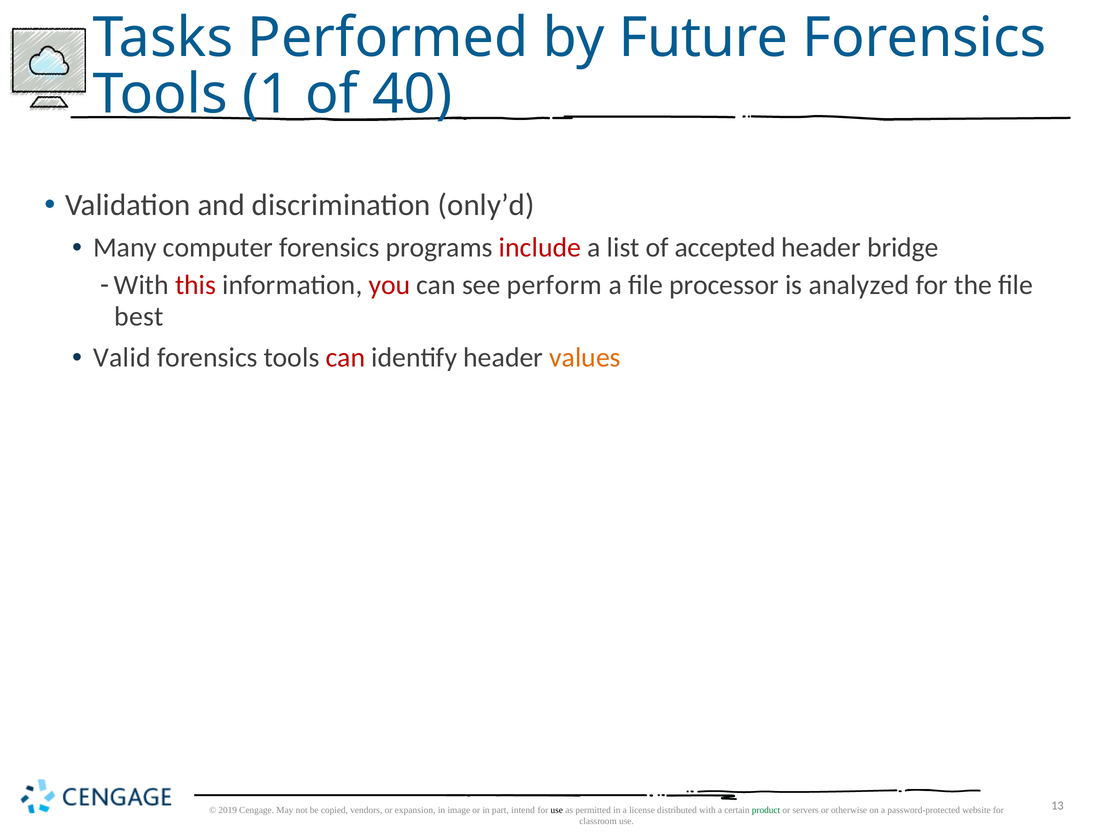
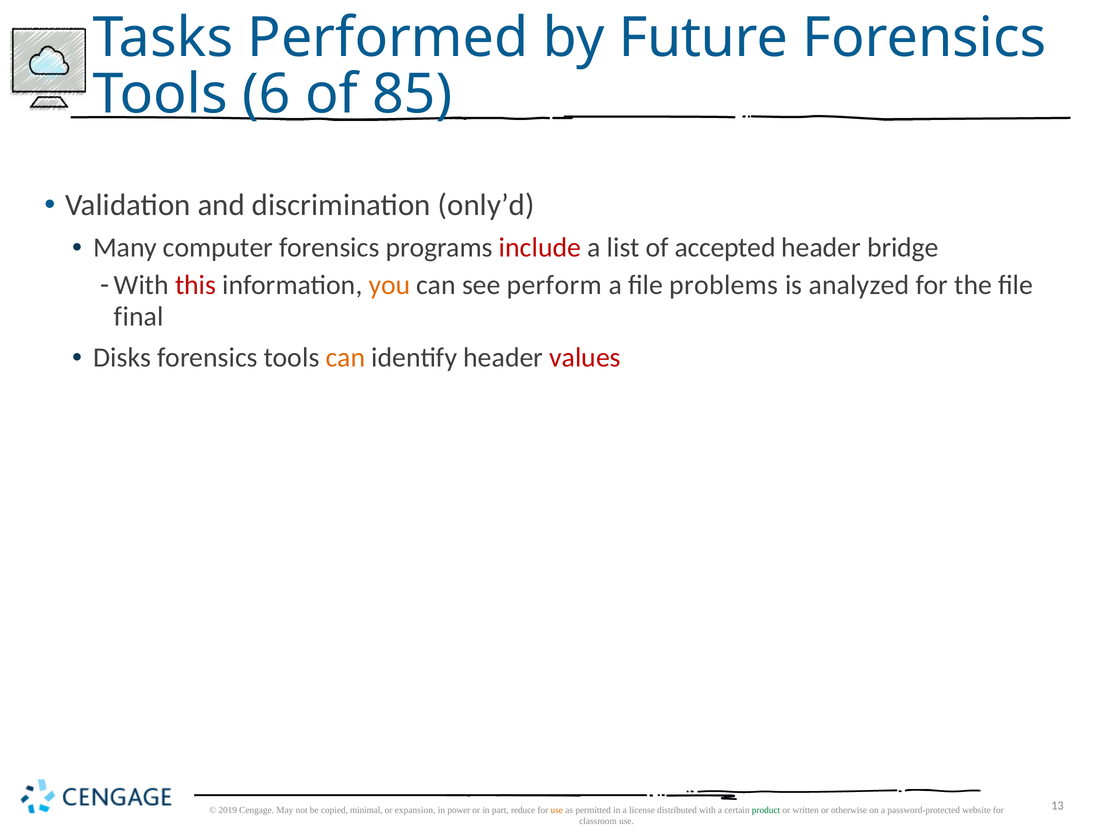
1: 1 -> 6
40: 40 -> 85
you colour: red -> orange
processor: processor -> problems
best: best -> final
Valid: Valid -> Disks
can at (345, 358) colour: red -> orange
values colour: orange -> red
vendors: vendors -> minimal
image: image -> power
intend: intend -> reduce
use at (557, 810) colour: black -> orange
servers: servers -> written
